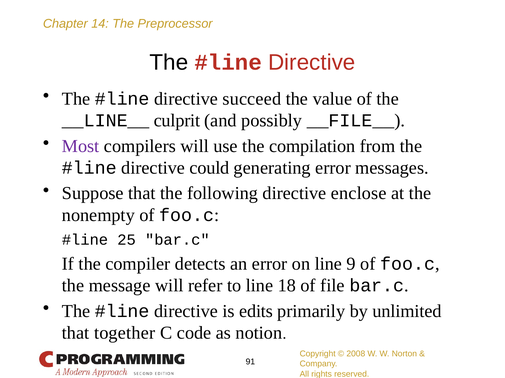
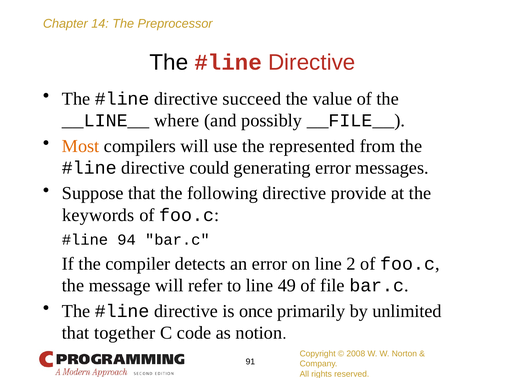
culprit: culprit -> where
Most colour: purple -> orange
compilation: compilation -> represented
enclose: enclose -> provide
nonempty: nonempty -> keywords
25: 25 -> 94
9: 9 -> 2
18: 18 -> 49
edits: edits -> once
